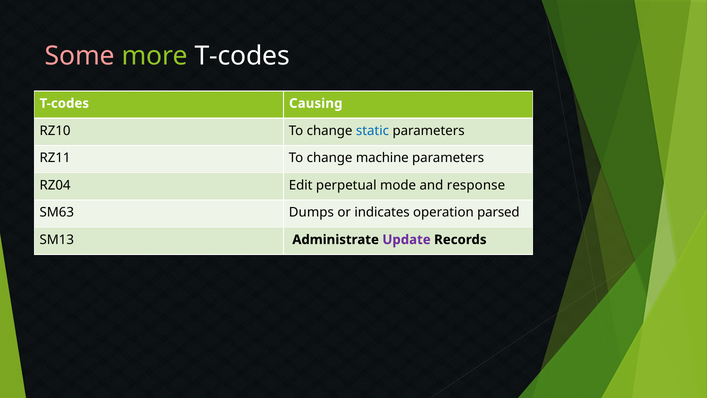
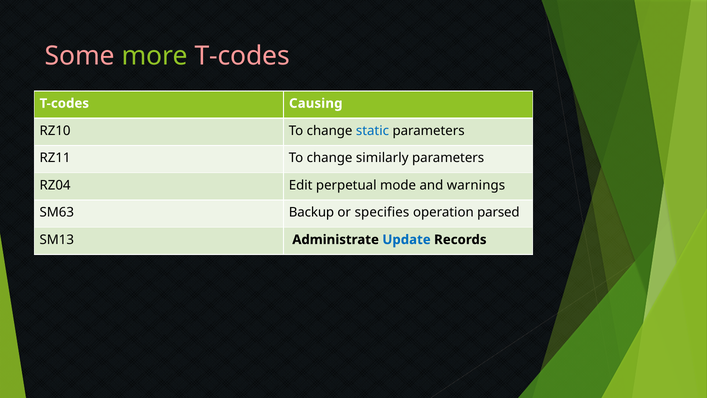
T-codes at (242, 56) colour: white -> pink
machine: machine -> similarly
response: response -> warnings
Dumps: Dumps -> Backup
indicates: indicates -> specifies
Update colour: purple -> blue
